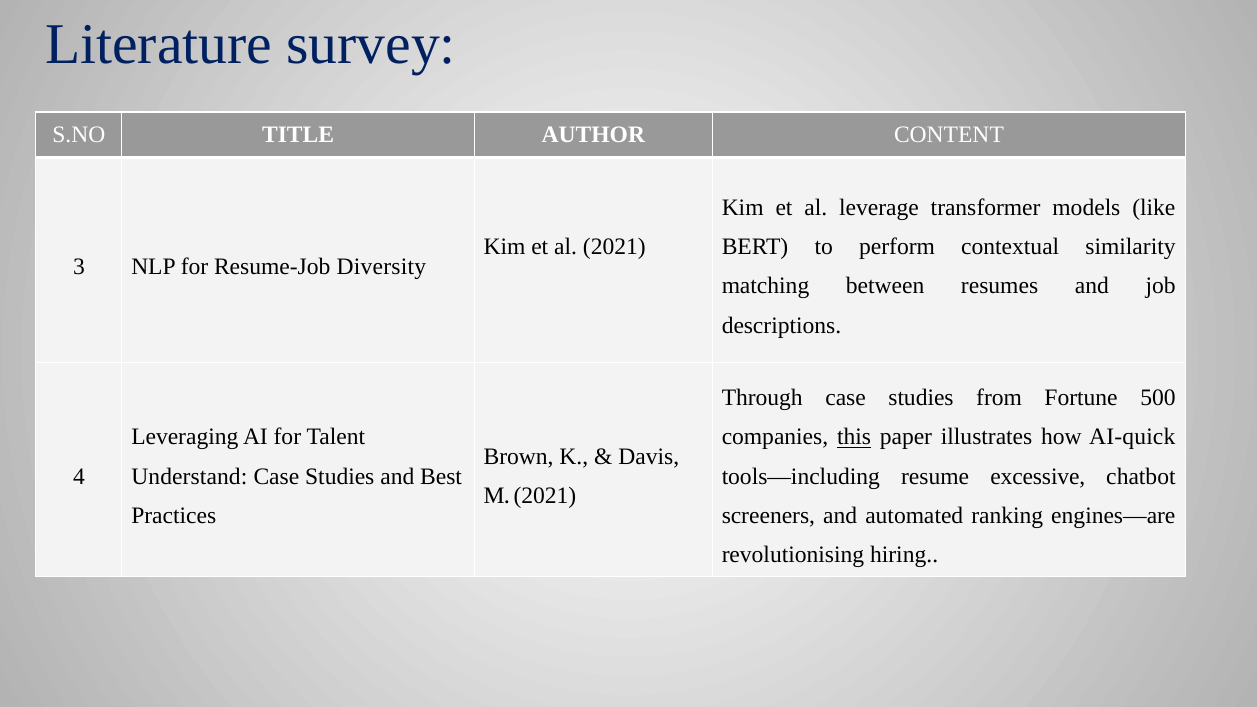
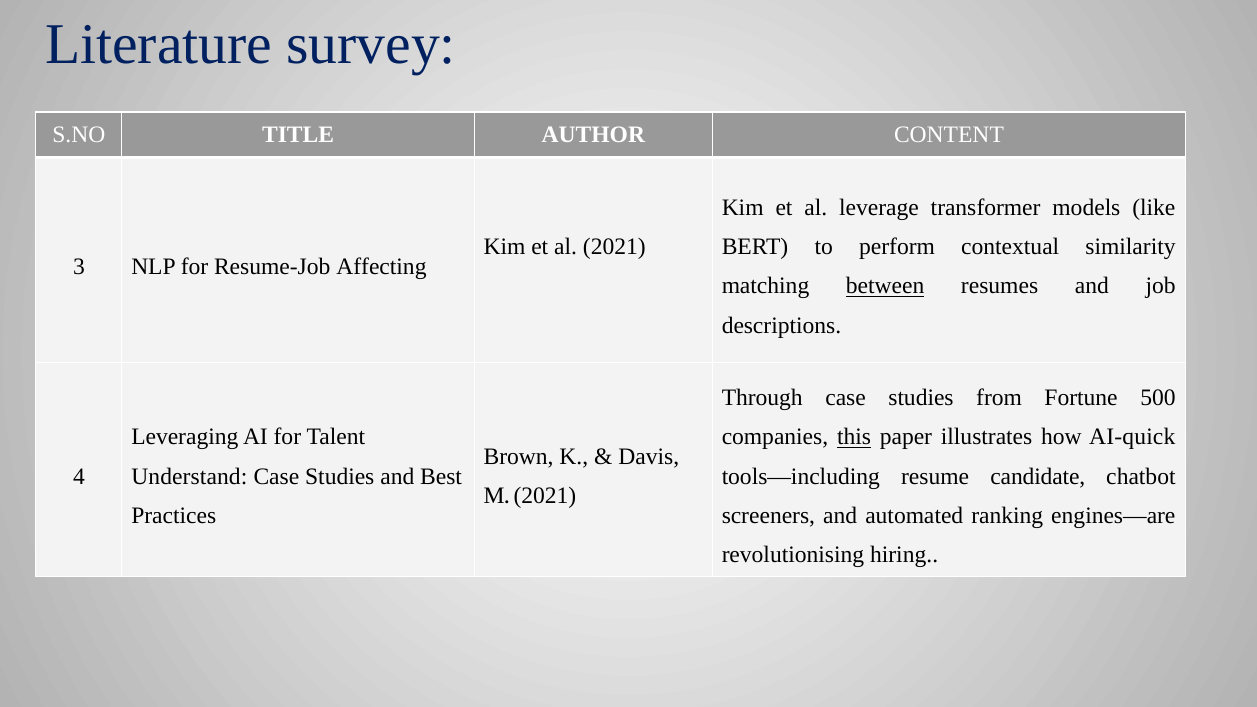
Diversity: Diversity -> Affecting
between underline: none -> present
excessive: excessive -> candidate
